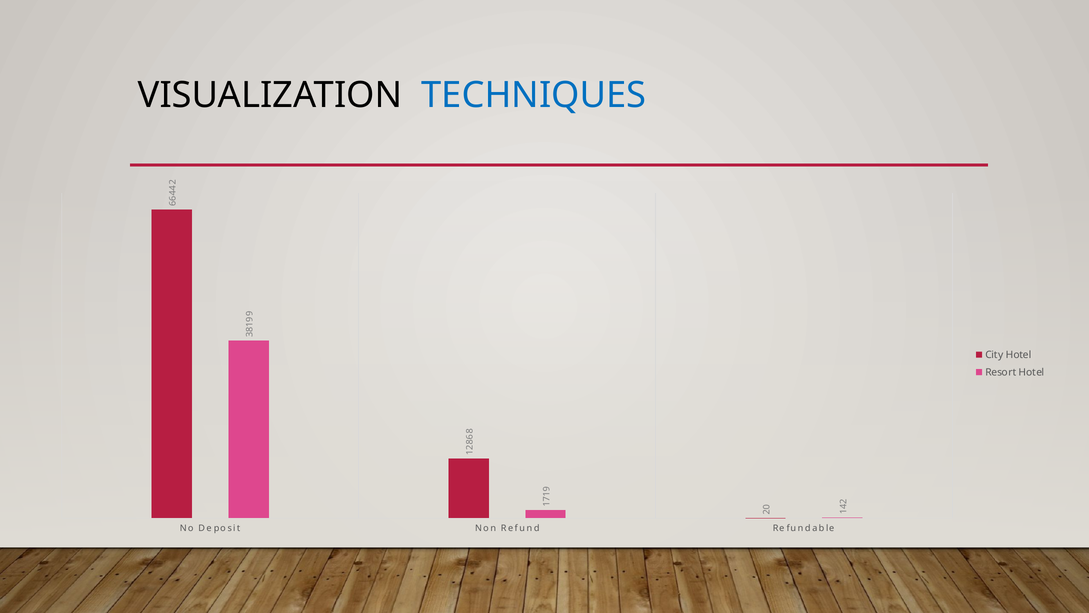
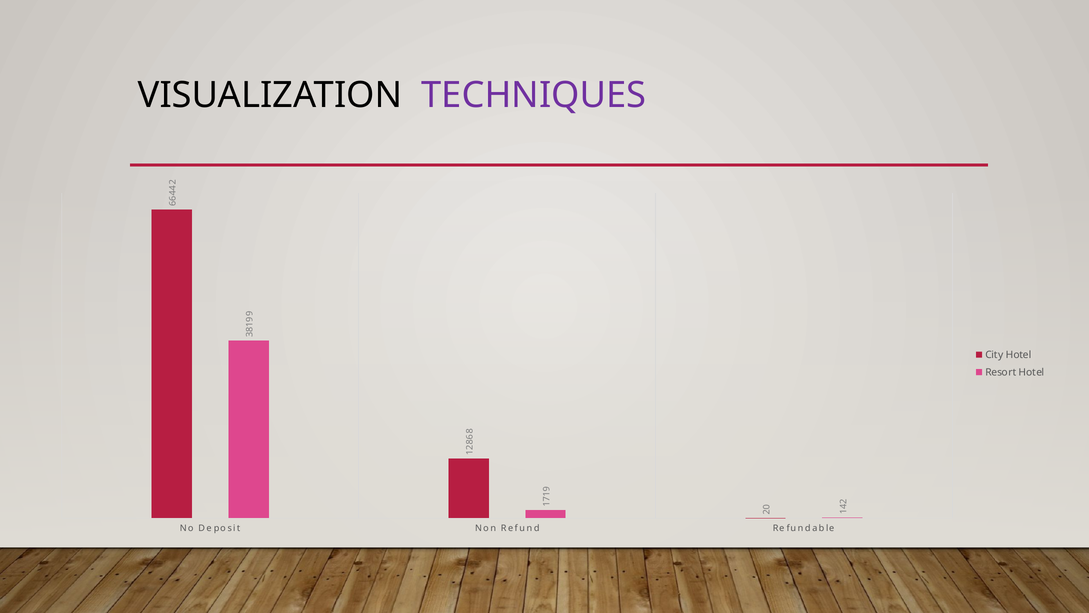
TECHNIQUES colour: blue -> purple
